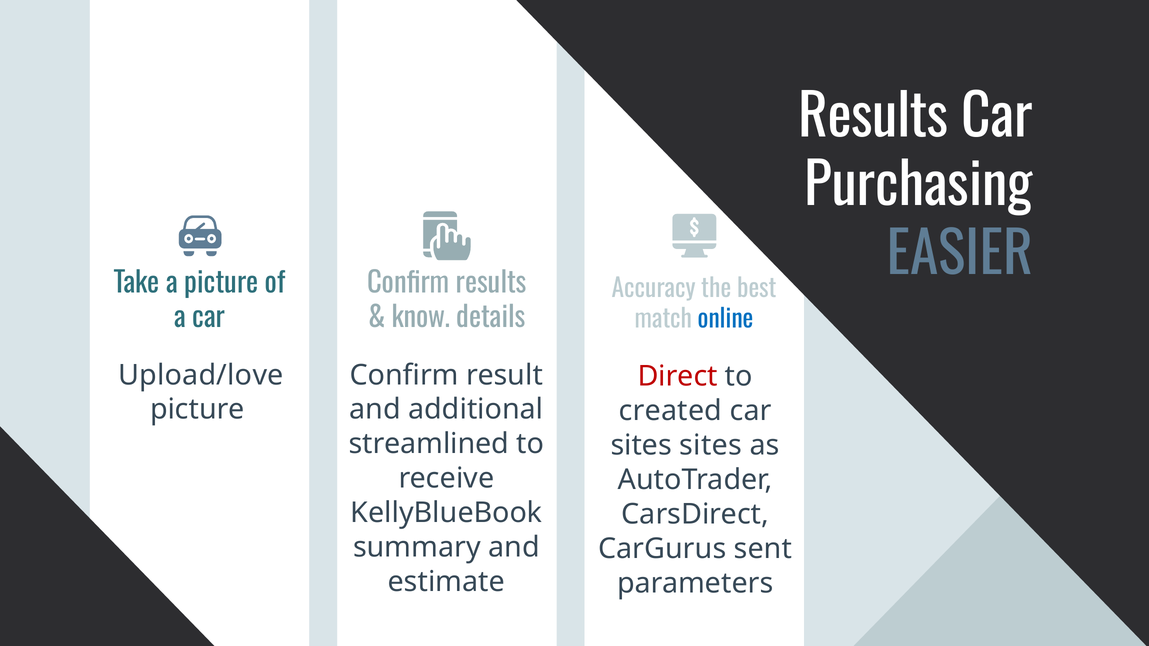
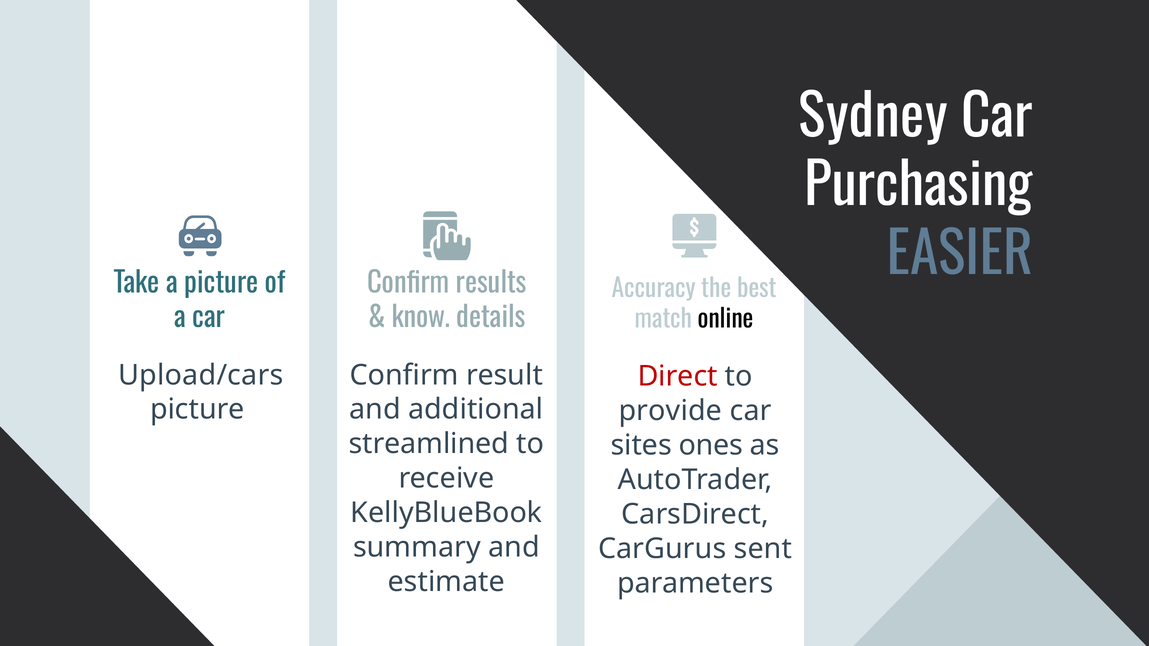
Results at (873, 118): Results -> Sydney
online colour: blue -> black
Upload/love: Upload/love -> Upload/cars
created: created -> provide
sites sites: sites -> ones
